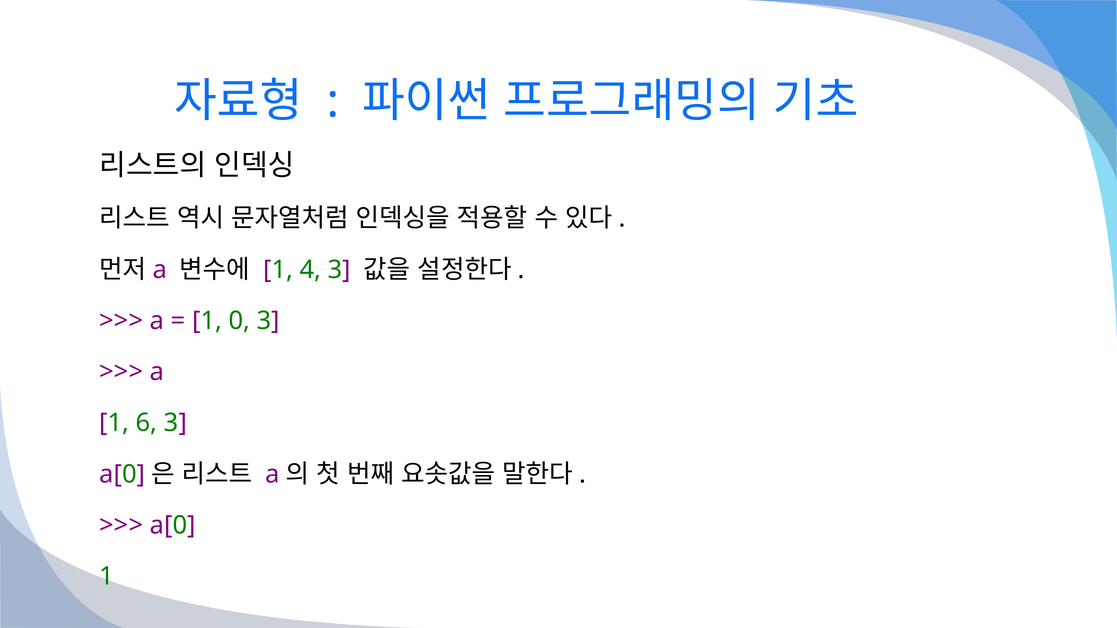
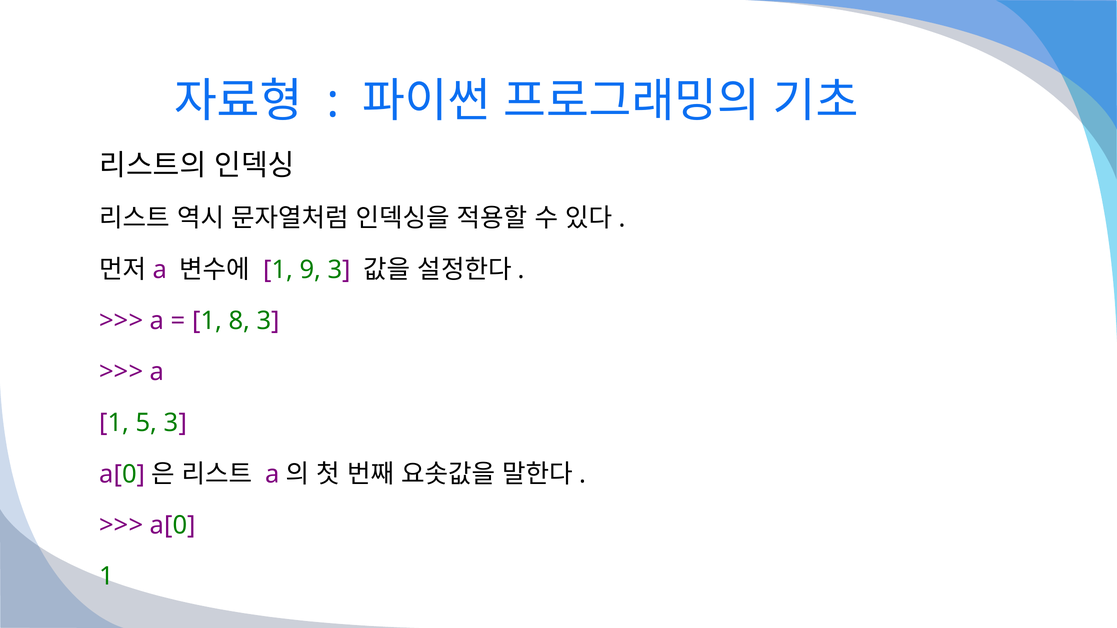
4: 4 -> 9
0: 0 -> 8
6: 6 -> 5
